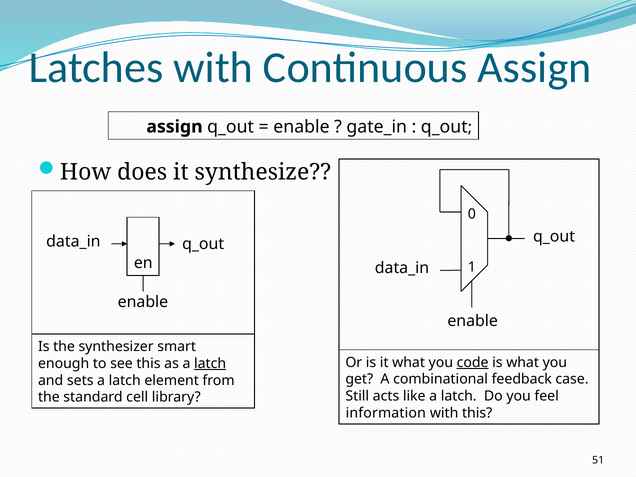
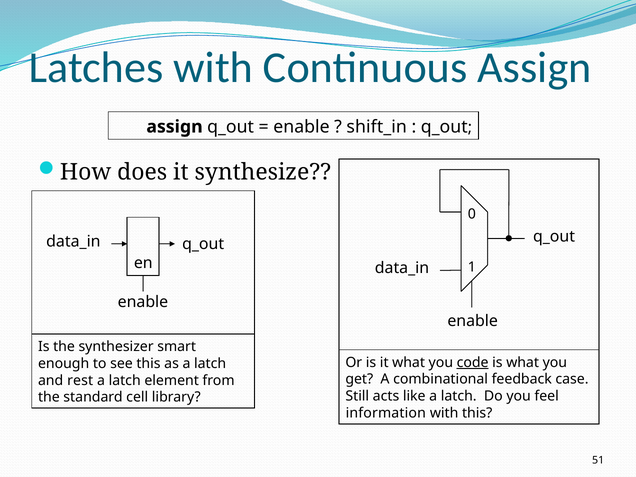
gate_in: gate_in -> shift_in
latch at (210, 363) underline: present -> none
sets: sets -> rest
